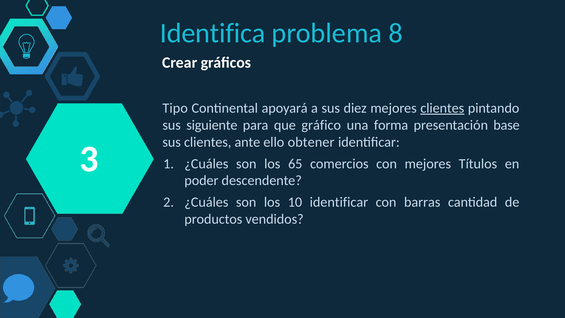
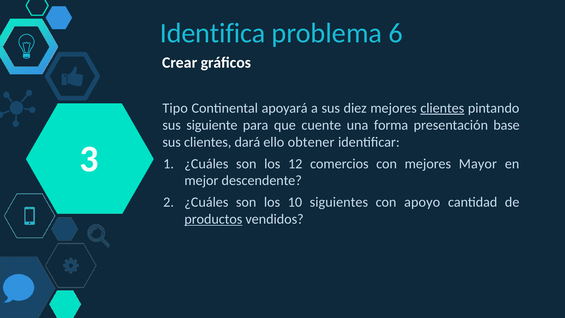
8: 8 -> 6
gráfico: gráfico -> cuente
ante: ante -> dará
65: 65 -> 12
Títulos: Títulos -> Mayor
poder: poder -> mejor
10 identificar: identificar -> siguientes
barras: barras -> apoyo
productos underline: none -> present
